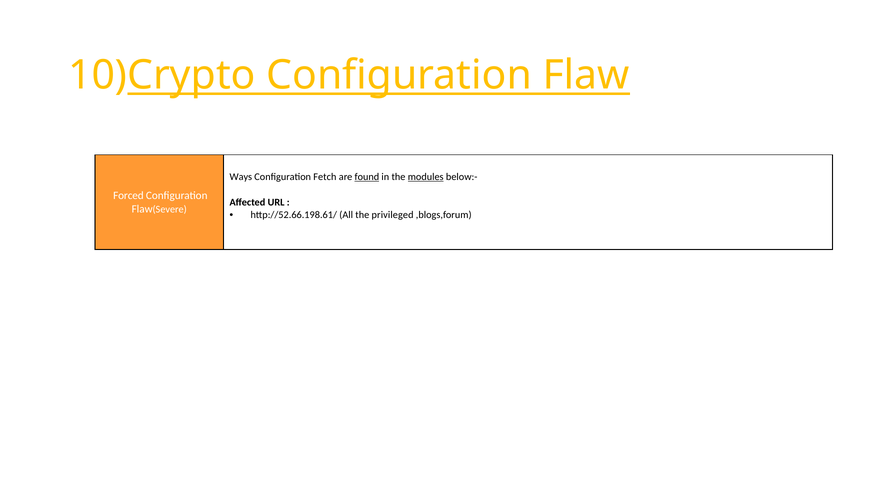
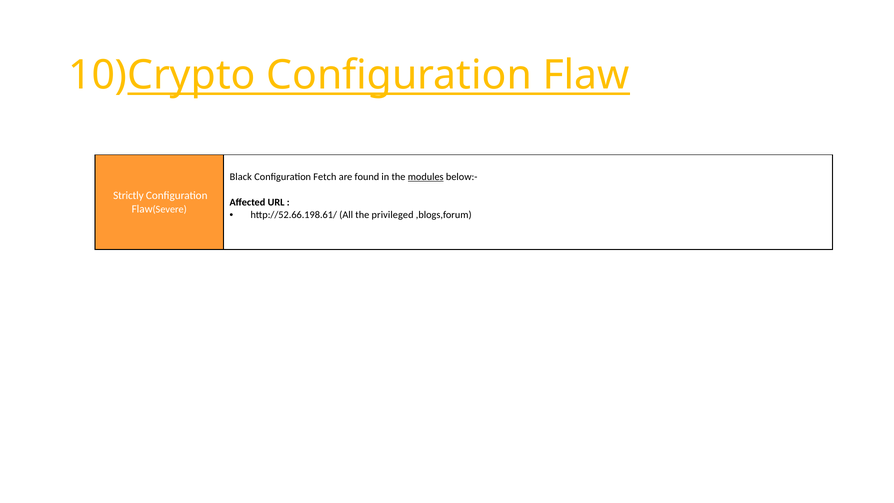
Ways: Ways -> Black
found underline: present -> none
Forced: Forced -> Strictly
